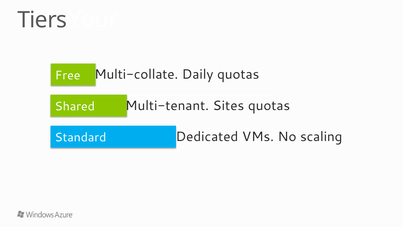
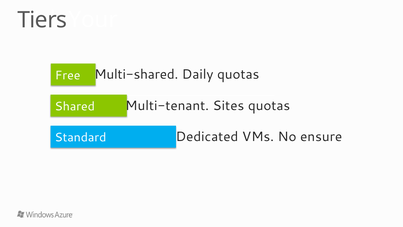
Multi-collate: Multi-collate -> Multi-shared
scaling: scaling -> ensure
